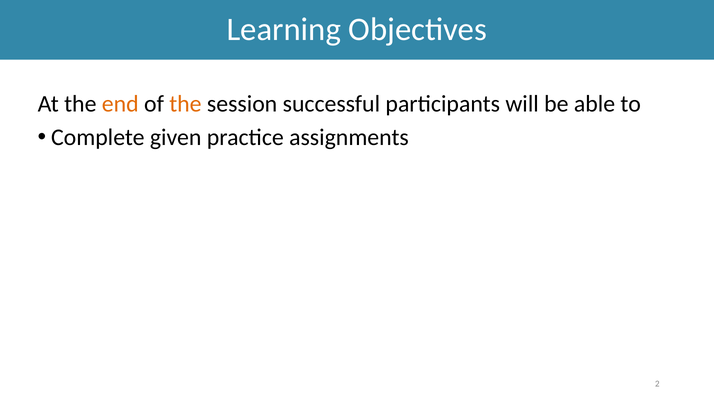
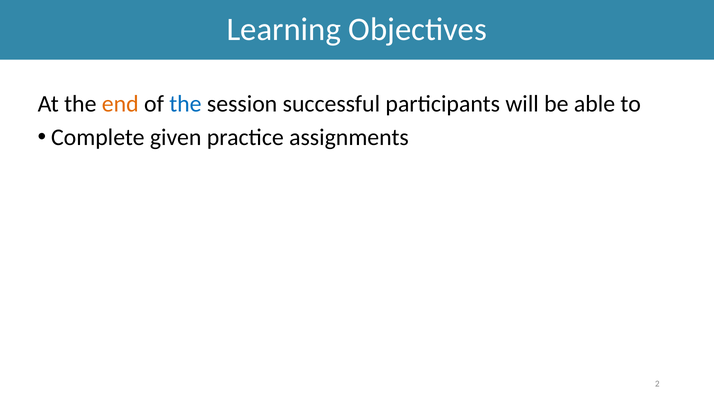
the at (185, 104) colour: orange -> blue
